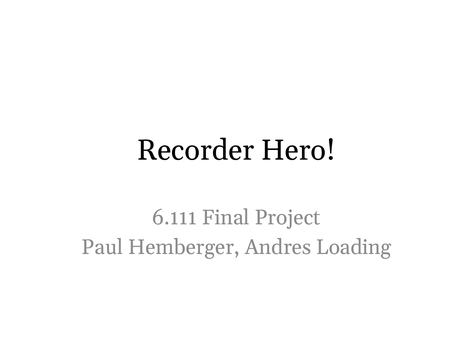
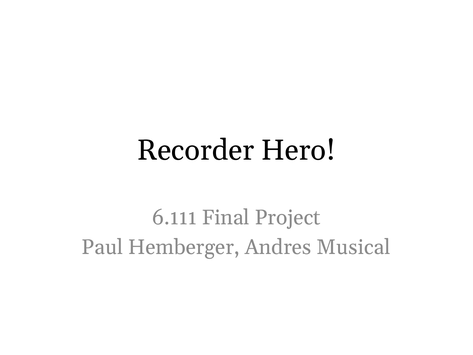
Loading: Loading -> Musical
